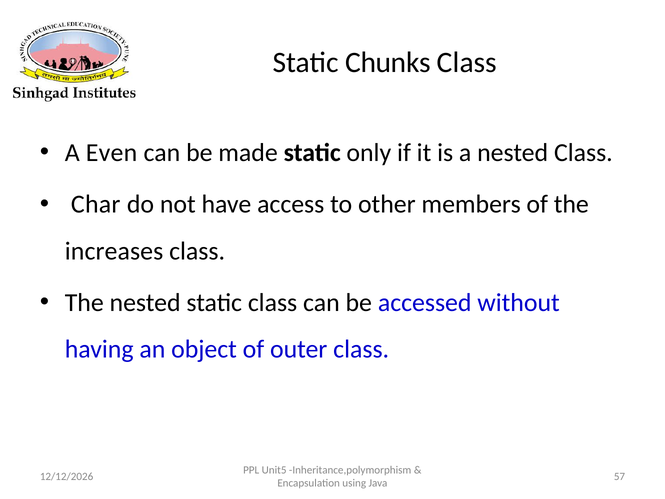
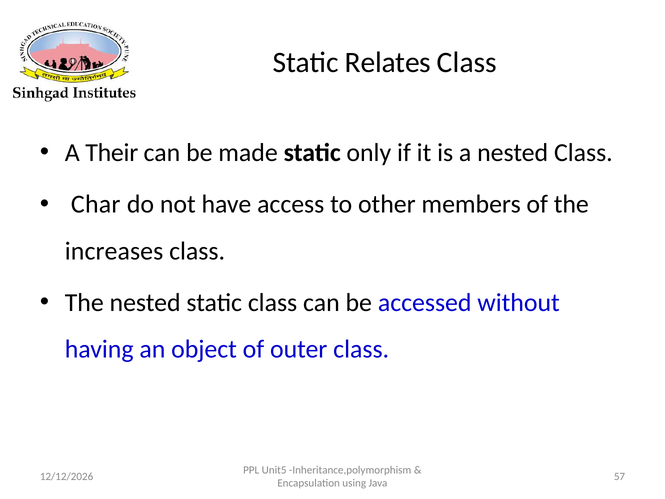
Chunks: Chunks -> Relates
Even: Even -> Their
